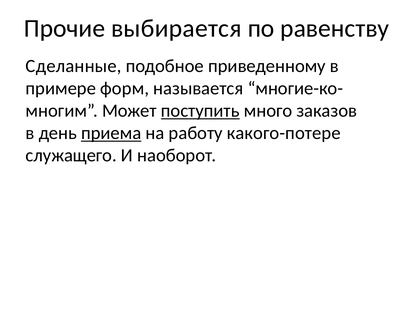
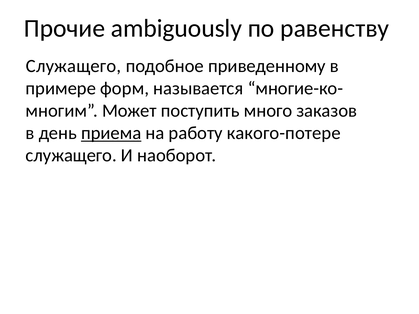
выбирается: выбирается -> ambiguously
Сделанные at (74, 66): Сделанные -> Служащего
поступить underline: present -> none
